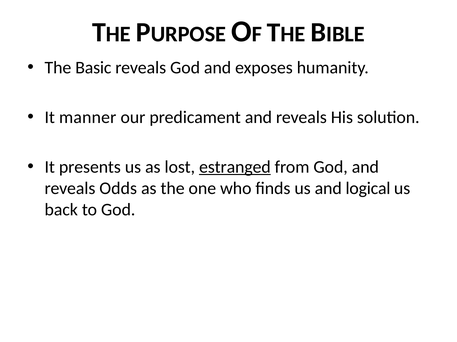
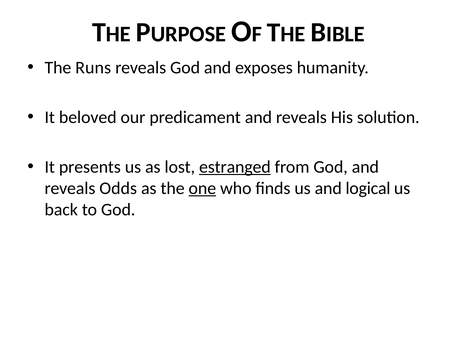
Basic: Basic -> Runs
manner: manner -> beloved
one underline: none -> present
